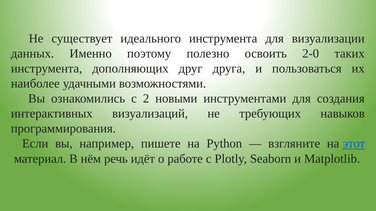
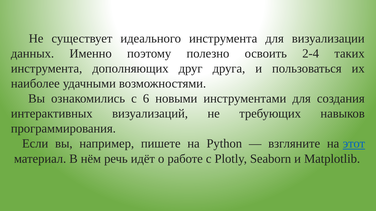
2-0: 2-0 -> 2-4
2: 2 -> 6
